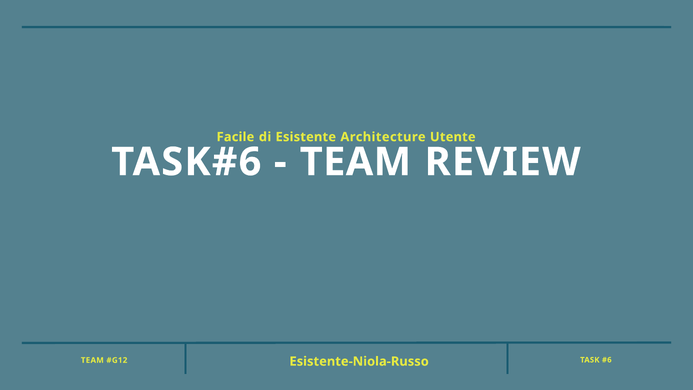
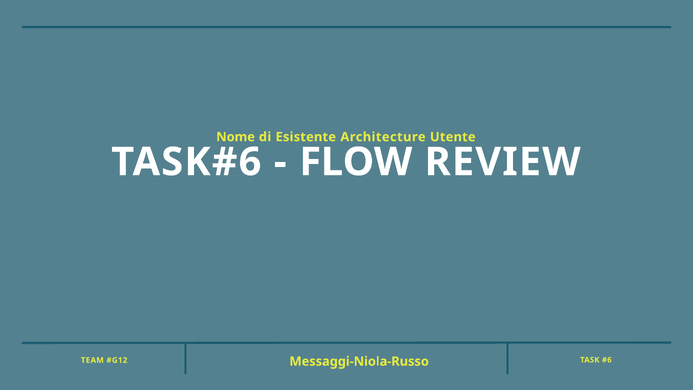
Facile: Facile -> Nome
TEAM at (355, 162): TEAM -> FLOW
Esistente-Niola-Russo: Esistente-Niola-Russo -> Messaggi-Niola-Russo
